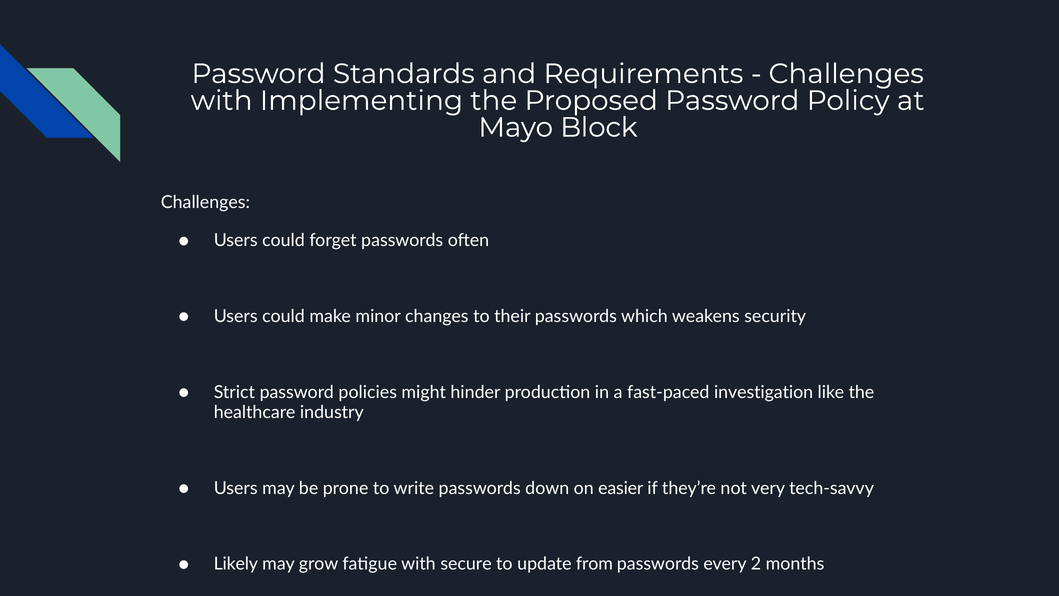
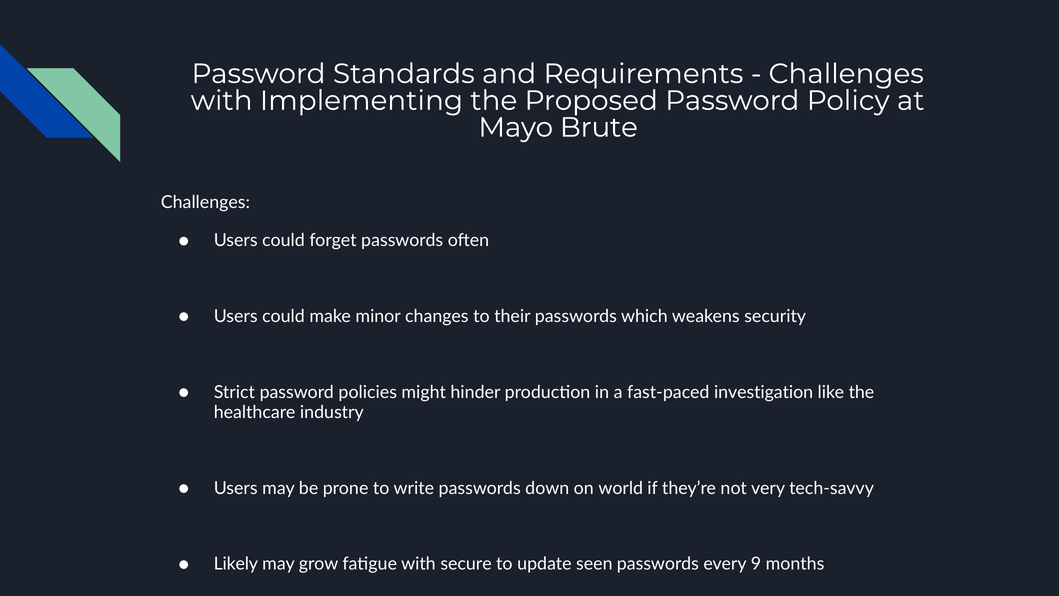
Block: Block -> Brute
easier: easier -> world
from: from -> seen
2: 2 -> 9
